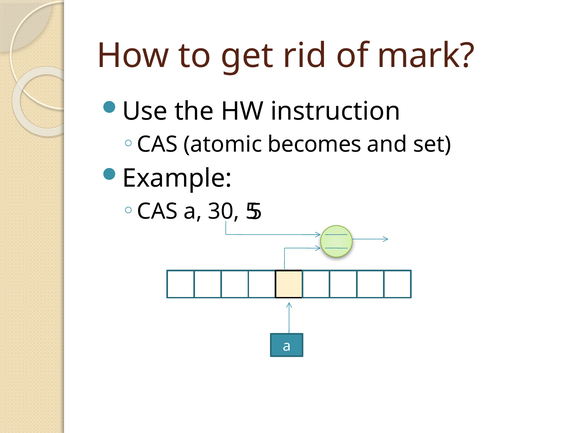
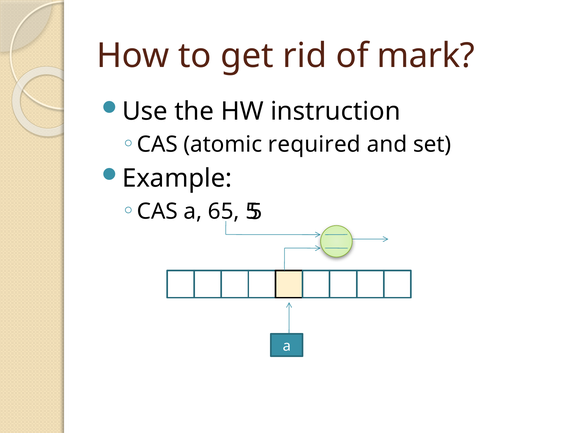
becomes: becomes -> required
30: 30 -> 65
